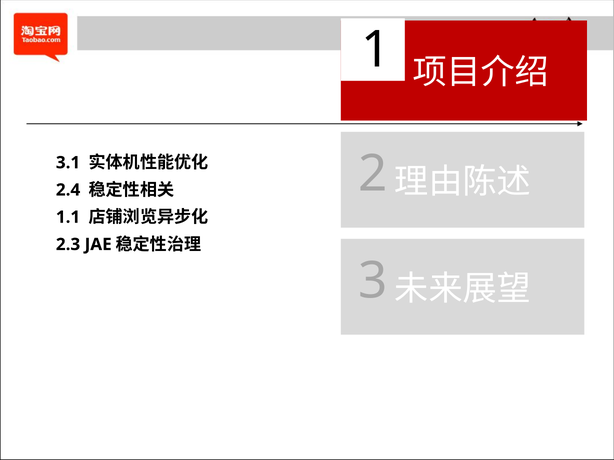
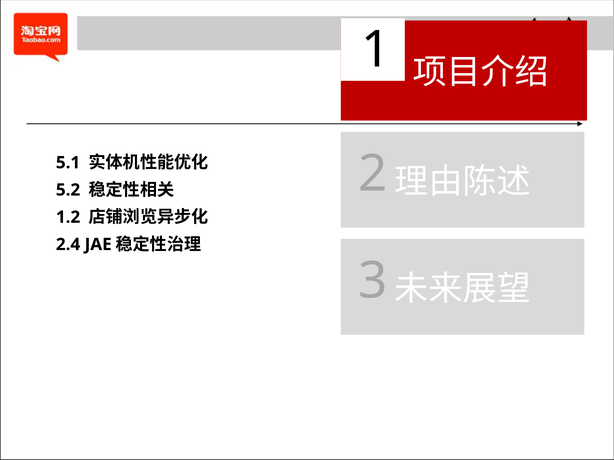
3.1: 3.1 -> 5.1
2.4: 2.4 -> 5.2
1.1: 1.1 -> 1.2
2.3: 2.3 -> 2.4
